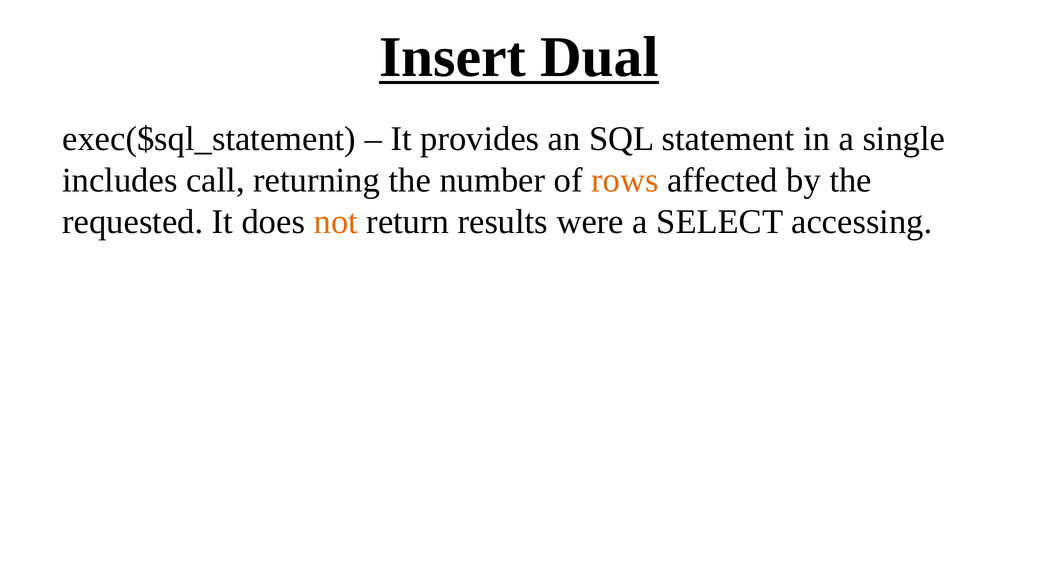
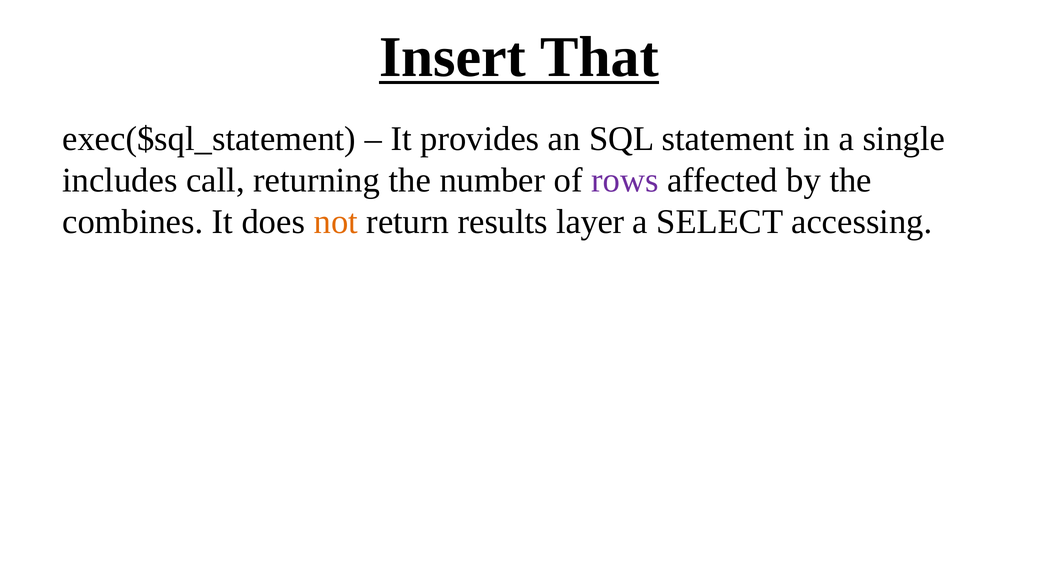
Dual: Dual -> That
rows colour: orange -> purple
requested: requested -> combines
were: were -> layer
